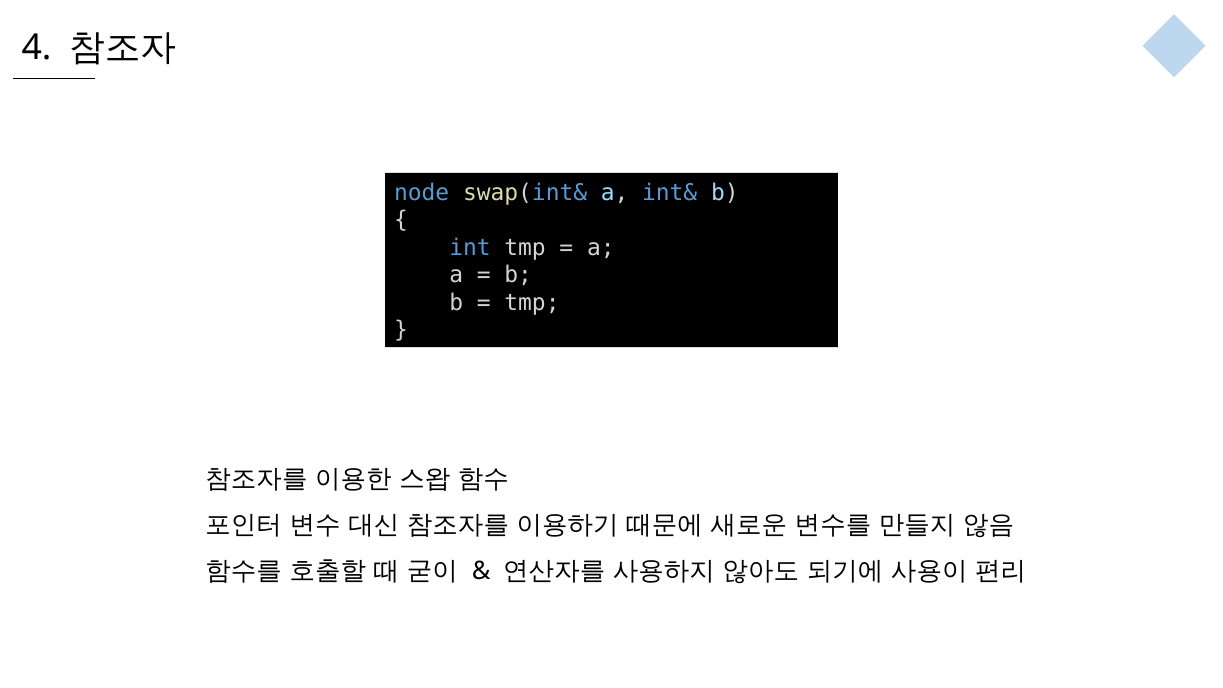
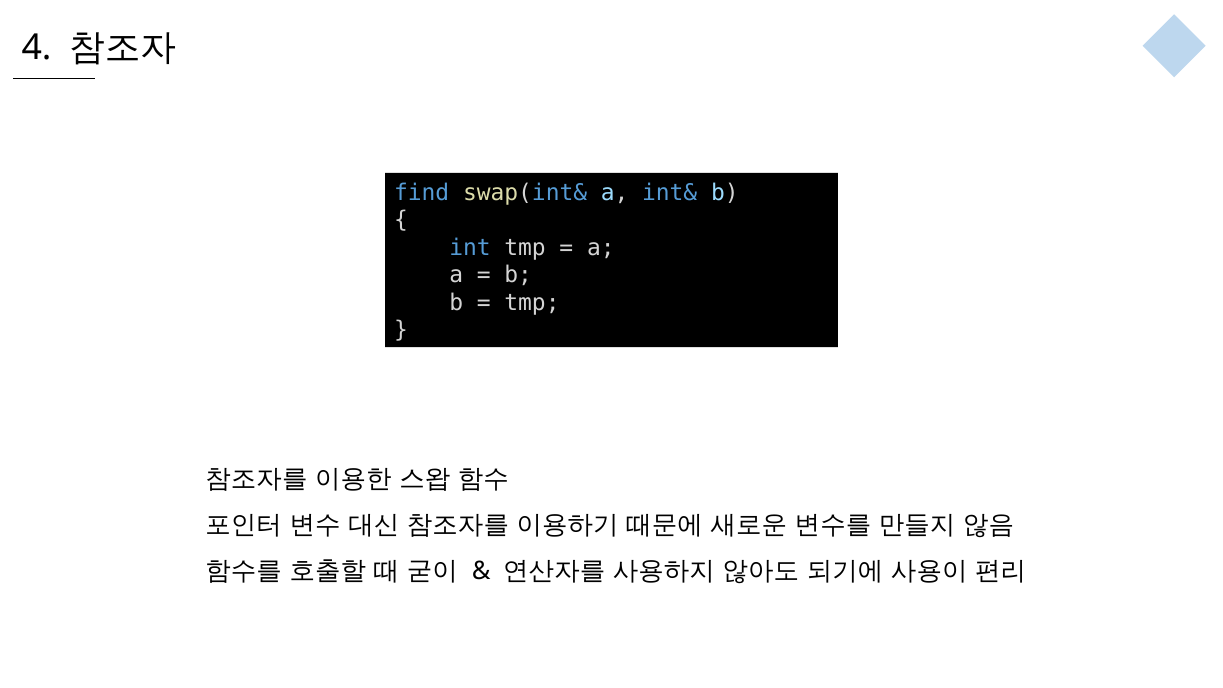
node: node -> find
